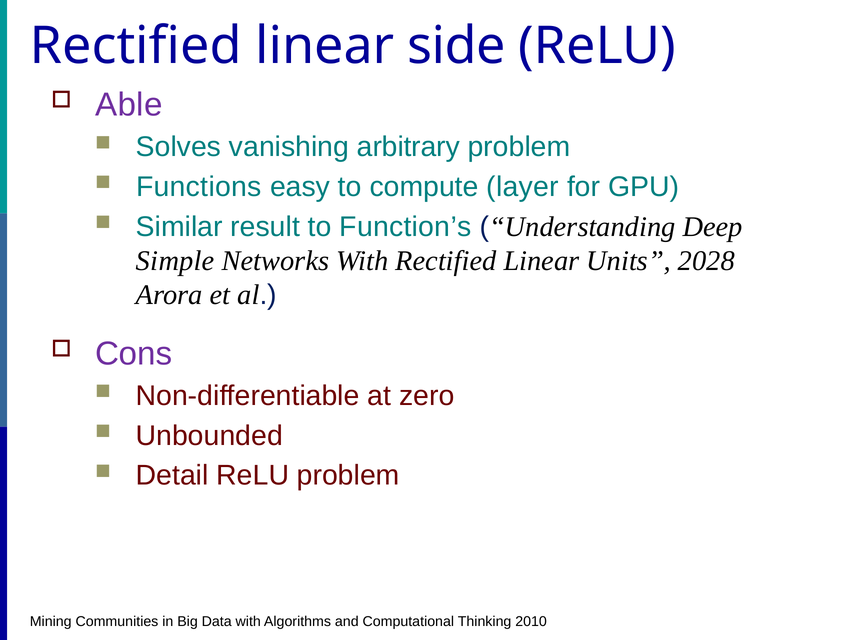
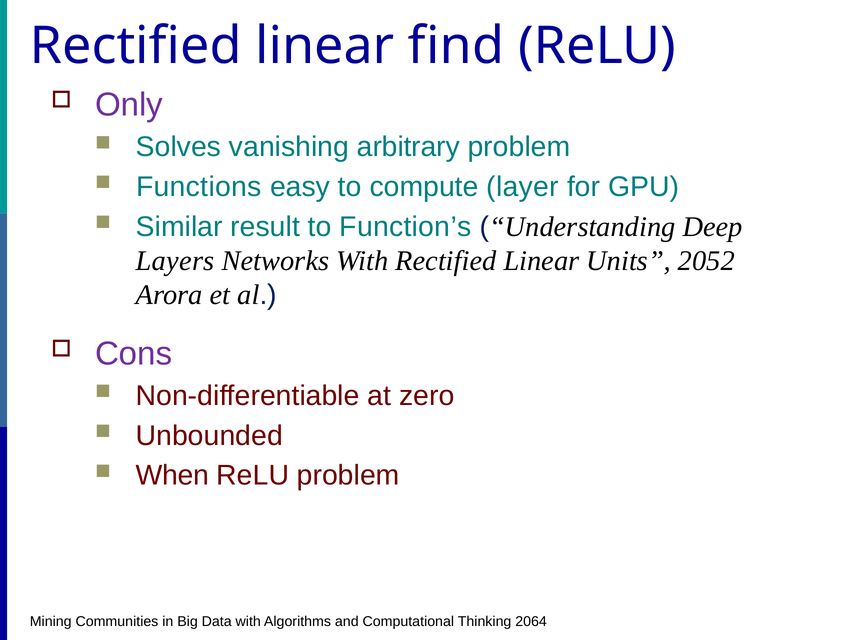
side: side -> find
Able: Able -> Only
Simple: Simple -> Layers
2028: 2028 -> 2052
Detail: Detail -> When
2010: 2010 -> 2064
